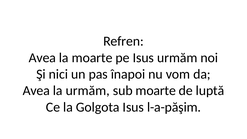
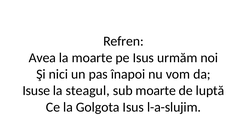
Avea at (36, 91): Avea -> Isuse
la urmăm: urmăm -> steagul
l-a-păşim: l-a-păşim -> l-a-slujim
